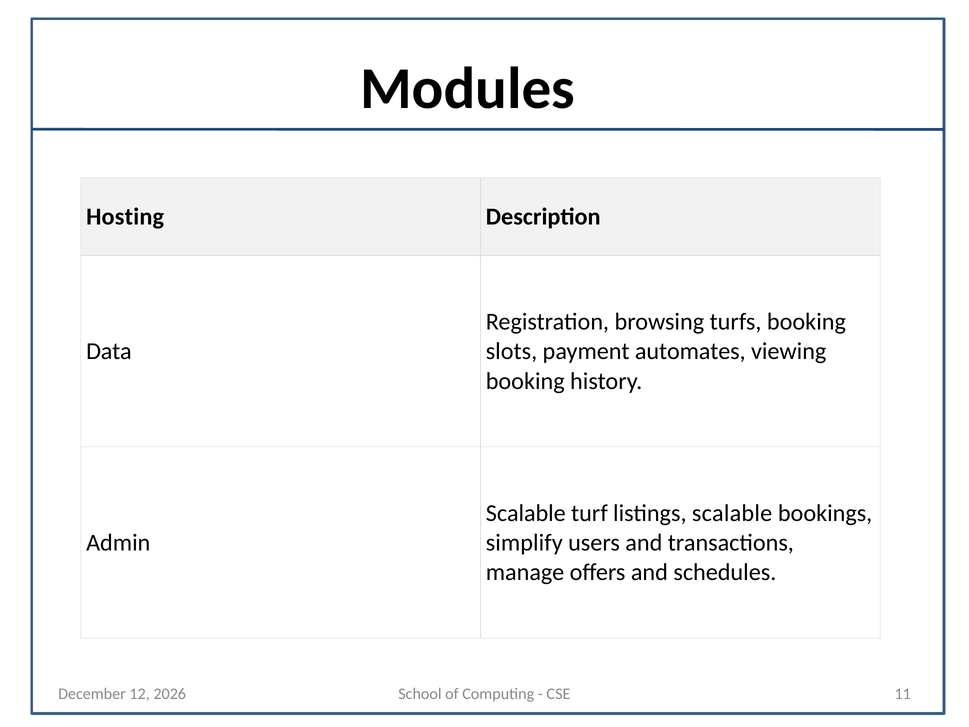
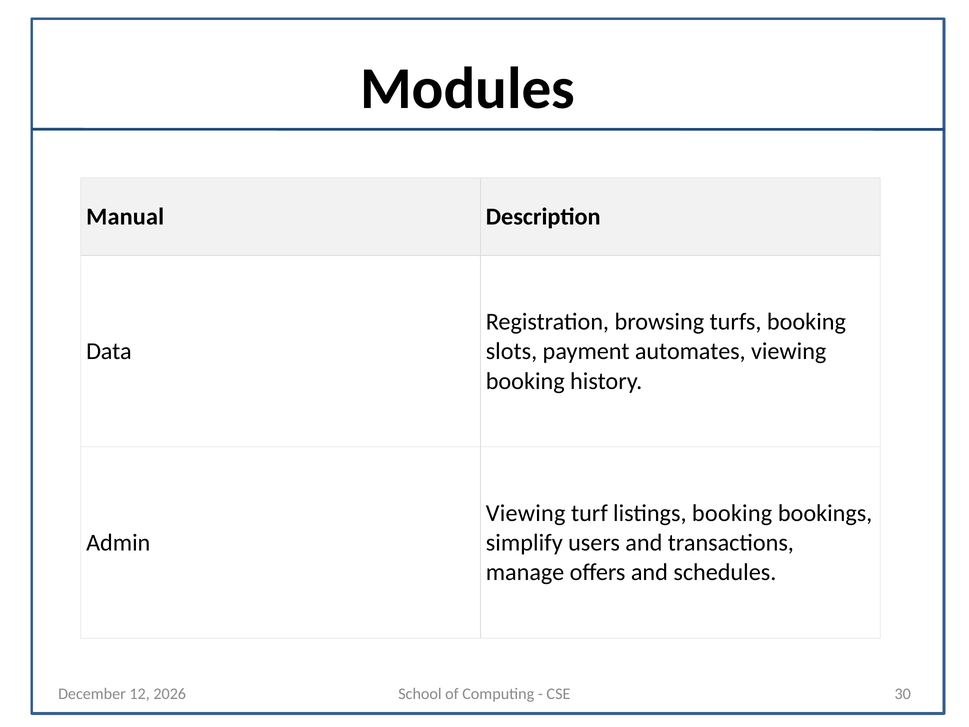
Hosting: Hosting -> Manual
Scalable at (526, 513): Scalable -> Viewing
listings scalable: scalable -> booking
11: 11 -> 30
